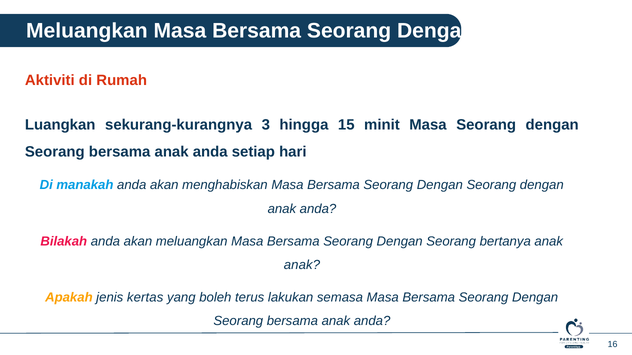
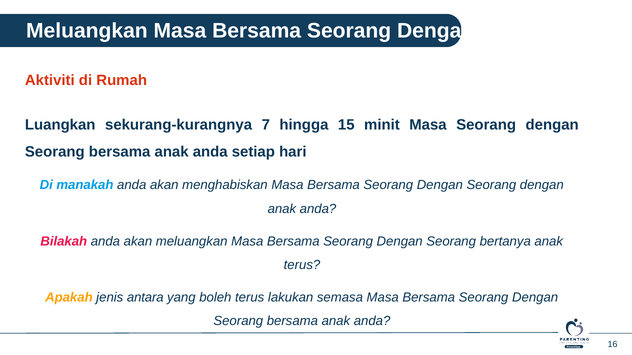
3: 3 -> 7
anak at (302, 265): anak -> terus
kertas: kertas -> antara
